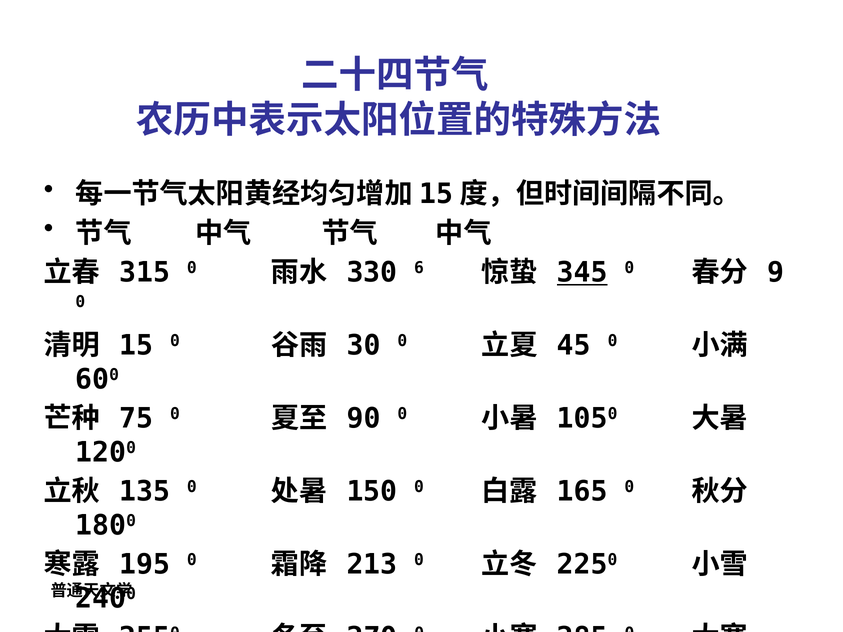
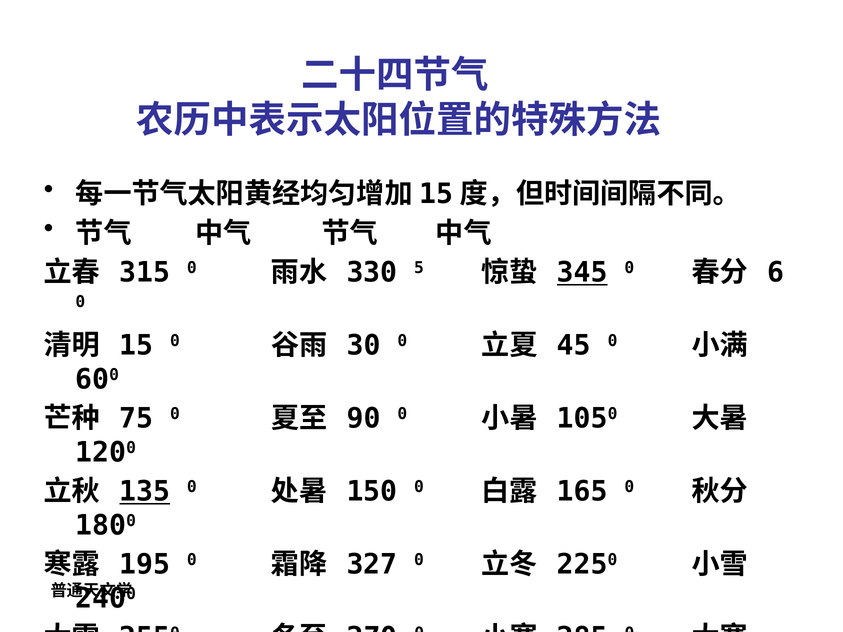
6: 6 -> 5
9: 9 -> 6
135 underline: none -> present
213: 213 -> 327
